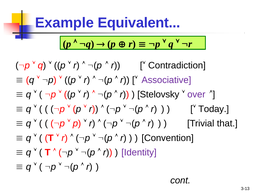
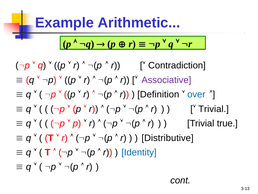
Equivalent: Equivalent -> Arithmetic
Stelovsky: Stelovsky -> Definition
over colour: purple -> blue
Today at (214, 109): Today -> Trivial
that: that -> true
Convention: Convention -> Distributive
Identity colour: purple -> blue
